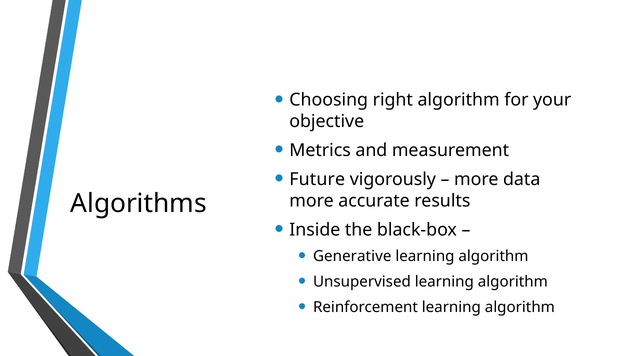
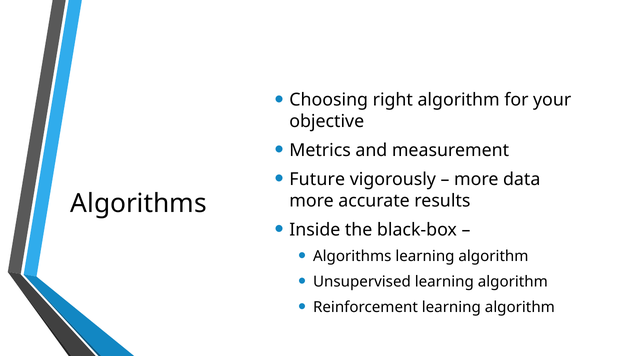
Generative at (352, 256): Generative -> Algorithms
